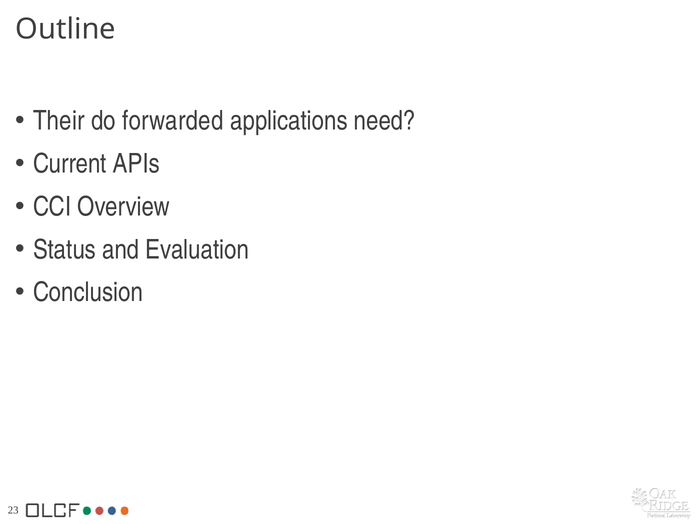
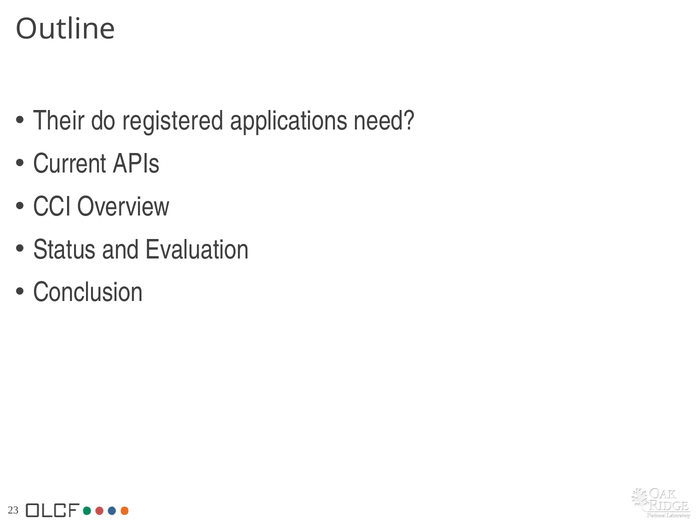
forwarded: forwarded -> registered
